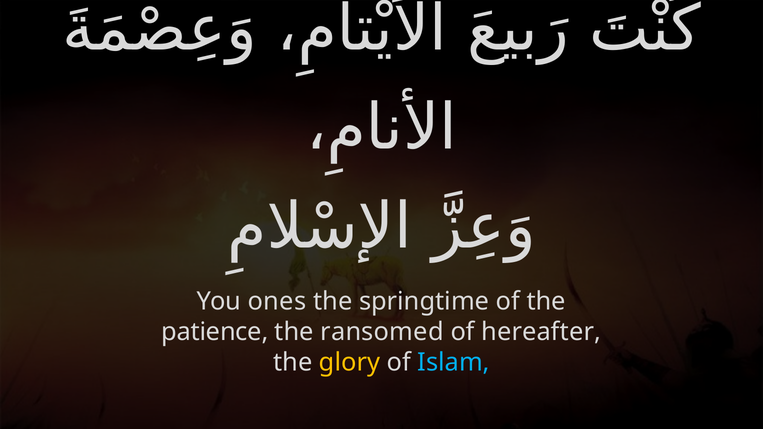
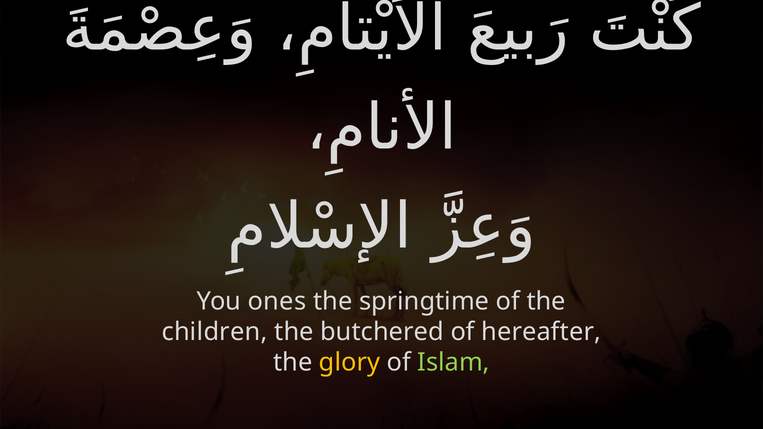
patience: patience -> children
ransomed: ransomed -> butchered
Islam colour: light blue -> light green
